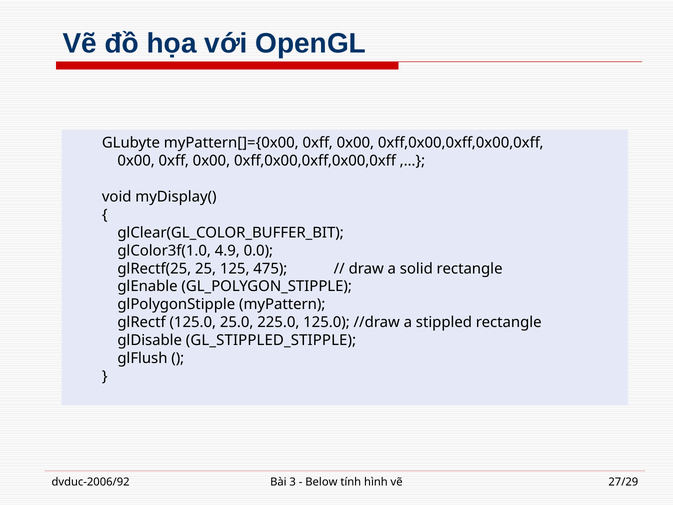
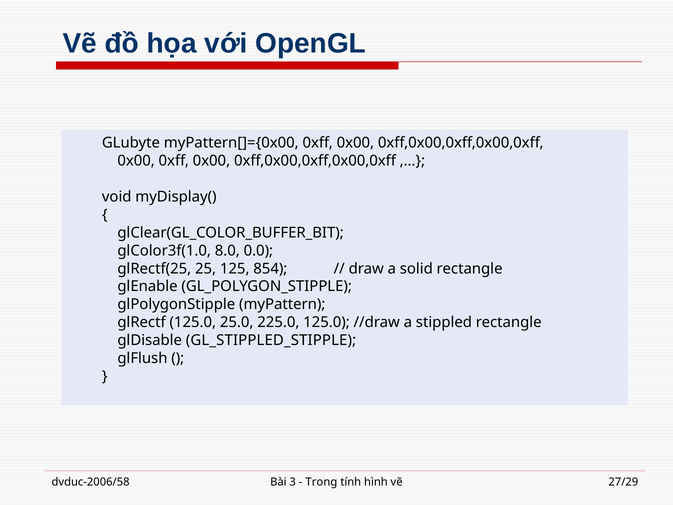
4.9: 4.9 -> 8.0
475: 475 -> 854
dvduc-2006/92: dvduc-2006/92 -> dvduc-2006/58
Below: Below -> Trong
